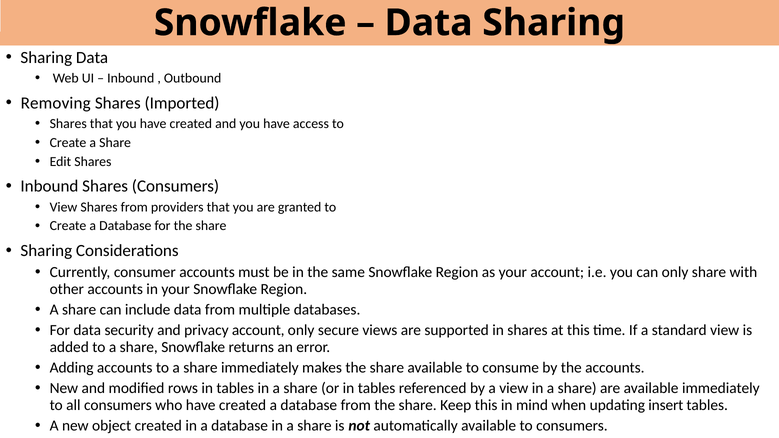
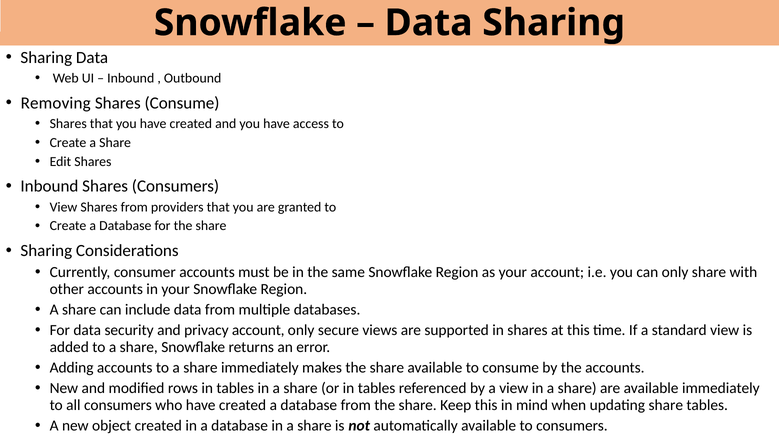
Shares Imported: Imported -> Consume
updating insert: insert -> share
